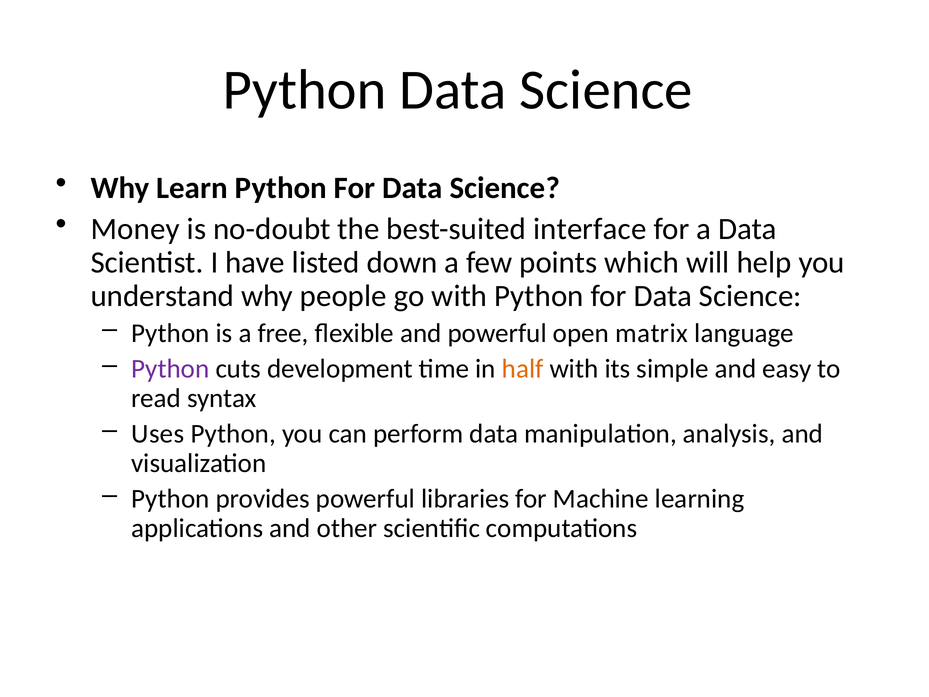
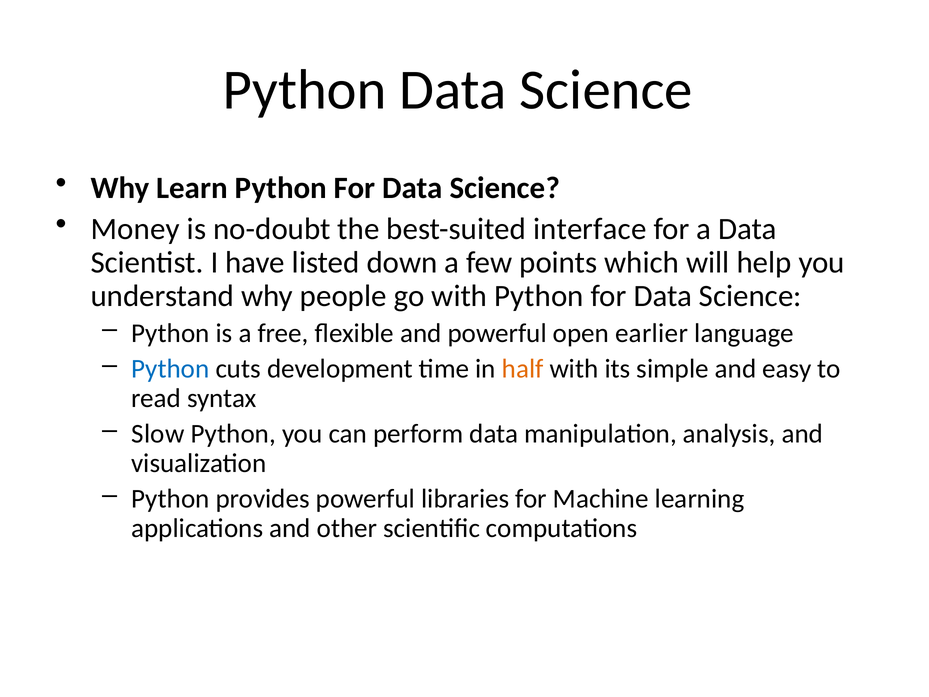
matrix: matrix -> earlier
Python at (170, 369) colour: purple -> blue
Uses: Uses -> Slow
